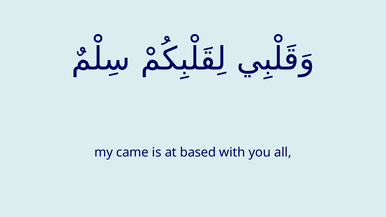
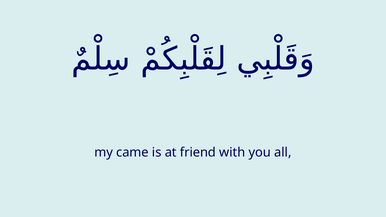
based: based -> friend
